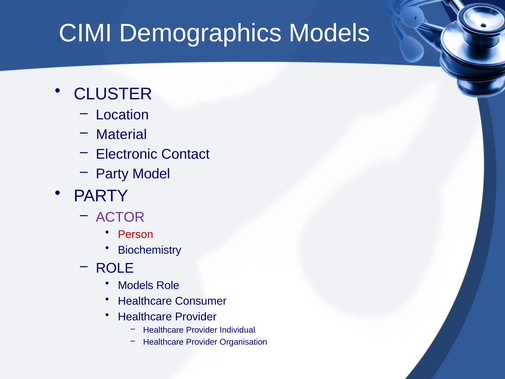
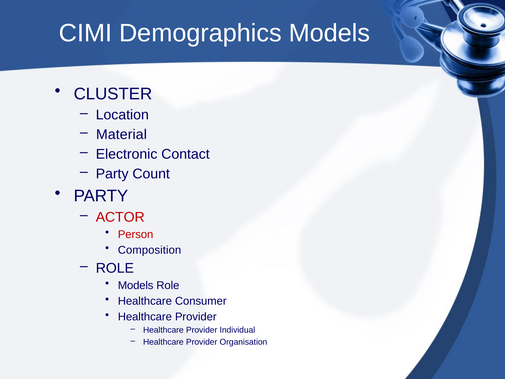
Model: Model -> Count
ACTOR colour: purple -> red
Biochemistry: Biochemistry -> Composition
